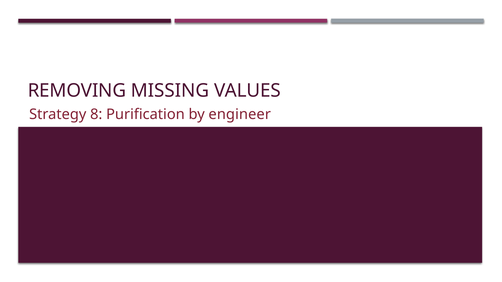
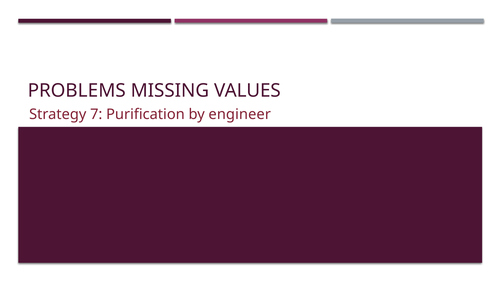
REMOVING: REMOVING -> PROBLEMS
8: 8 -> 7
